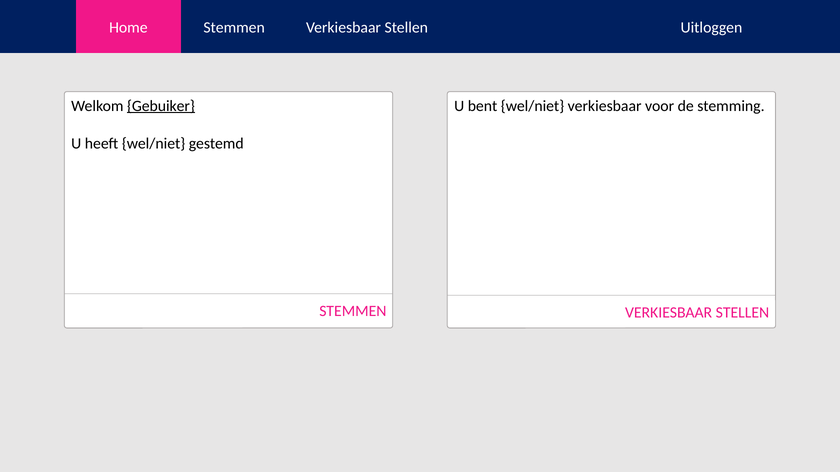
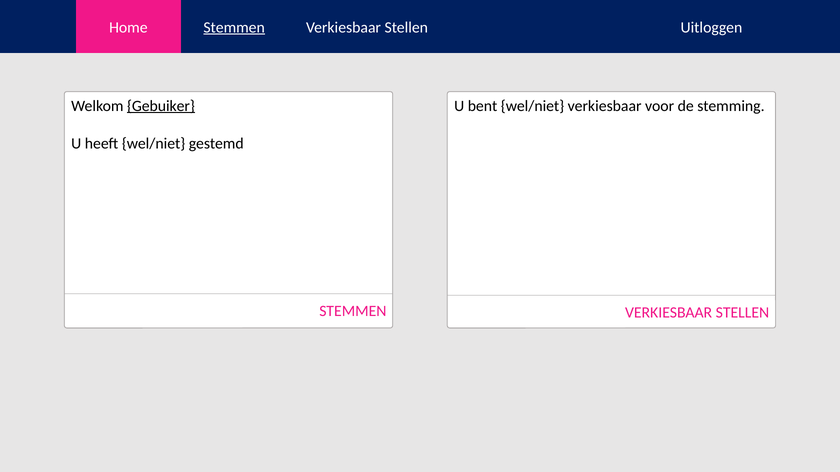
Stemmen at (234, 27) underline: none -> present
